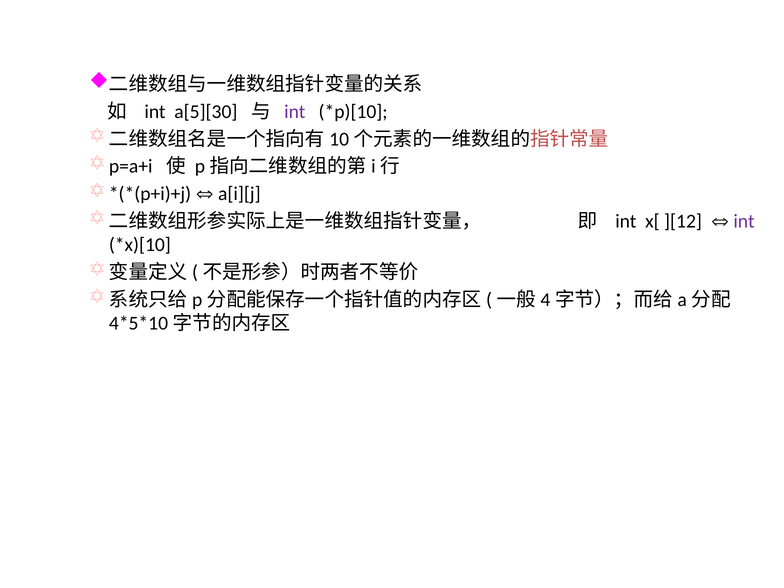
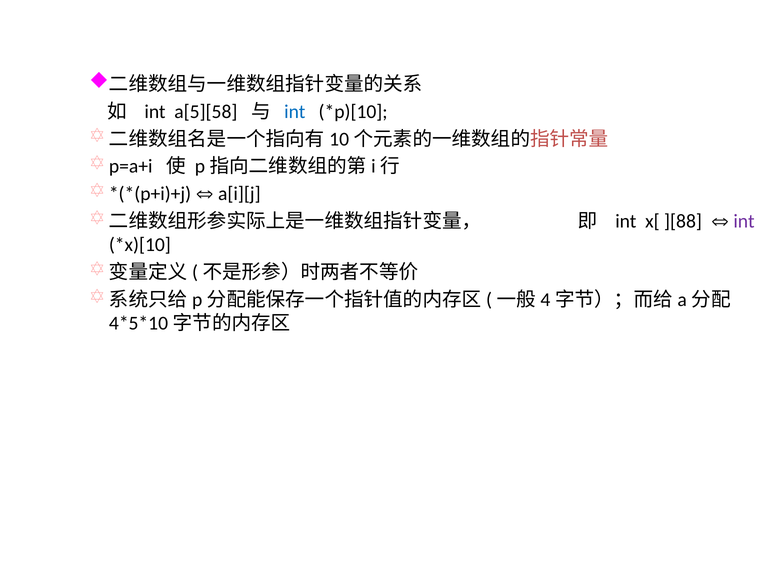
a[5][30: a[5][30 -> a[5][58
int at (295, 112) colour: purple -> blue
][12: ][12 -> ][88
